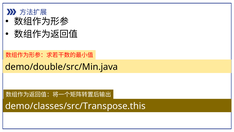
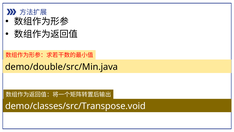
demo/classes/src/Transpose.this: demo/classes/src/Transpose.this -> demo/classes/src/Transpose.void
